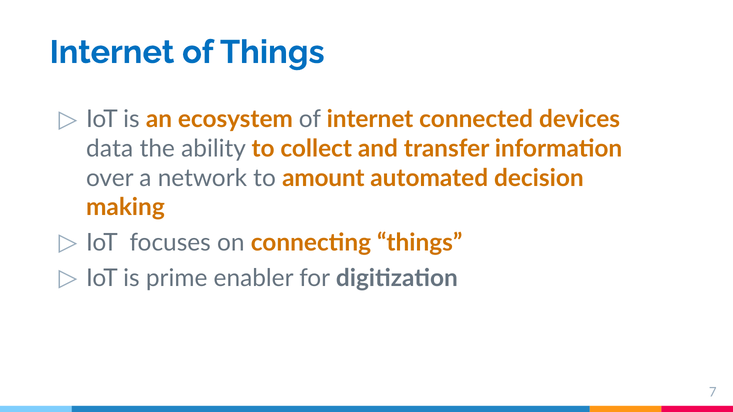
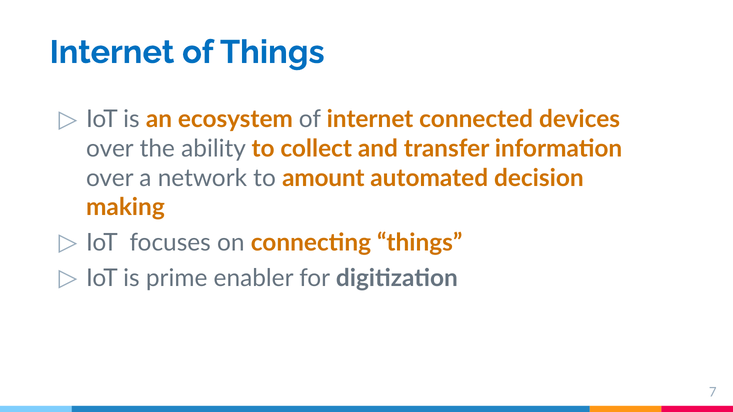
data at (110, 149): data -> over
